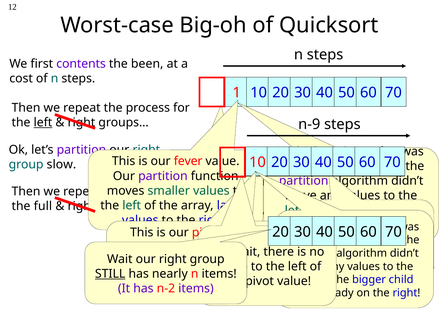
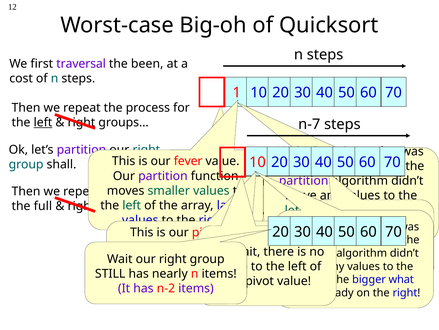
contents: contents -> traversal
n-9: n-9 -> n-7
slow: slow -> shall
STILL at (110, 273) underline: present -> none
child: child -> what
